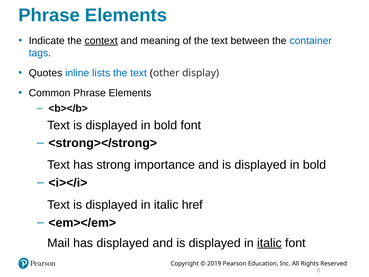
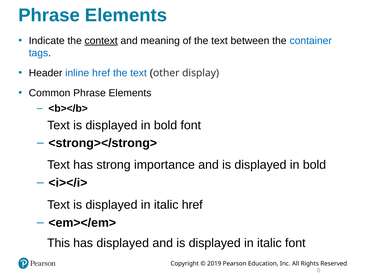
Quotes: Quotes -> Header
inline lists: lists -> href
Mail: Mail -> This
italic at (269, 243) underline: present -> none
